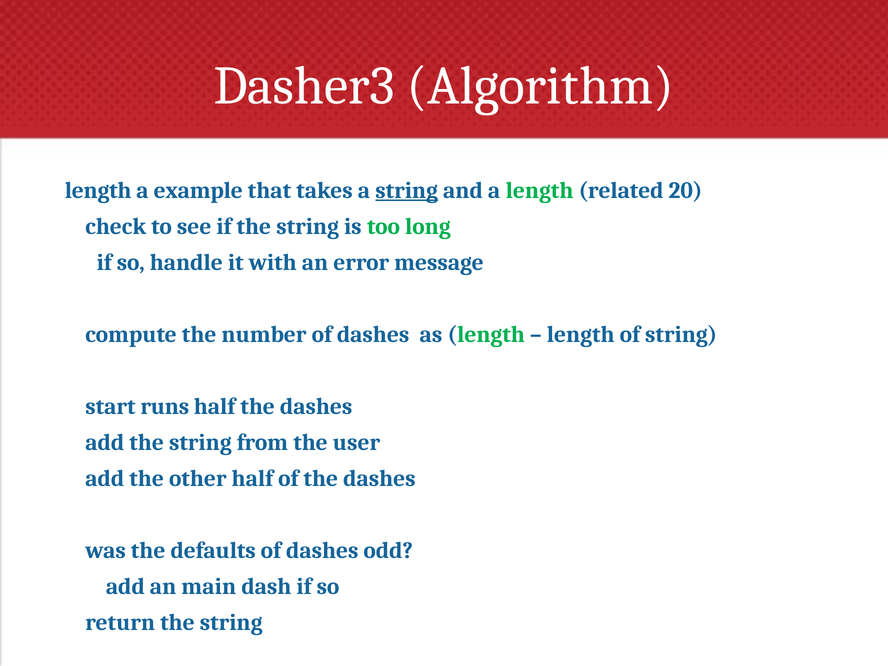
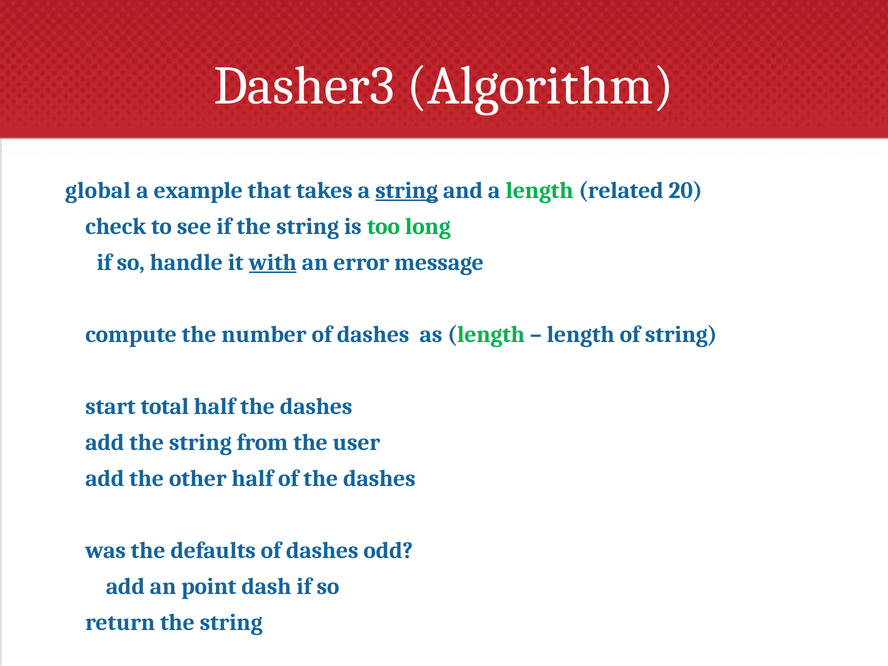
length at (98, 190): length -> global
with underline: none -> present
runs: runs -> total
main: main -> point
